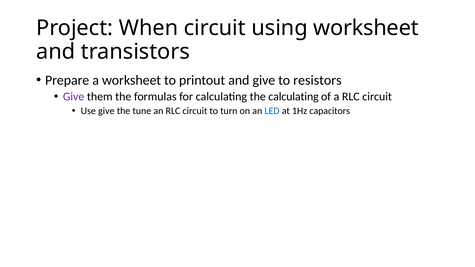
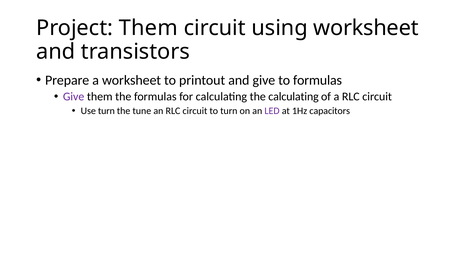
Project When: When -> Them
to resistors: resistors -> formulas
Use give: give -> turn
LED colour: blue -> purple
